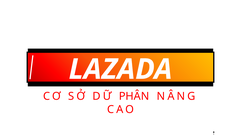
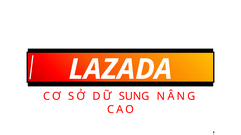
PHÂN: PHÂN -> SUNG
